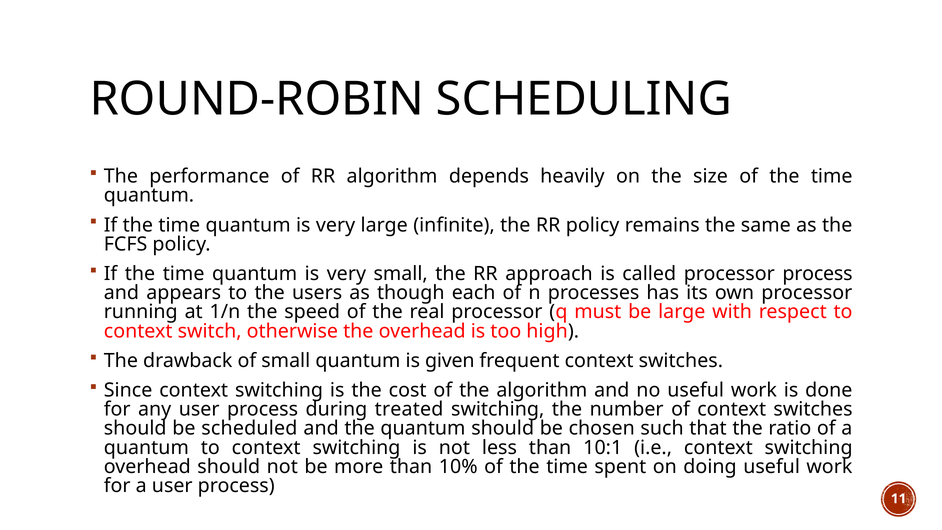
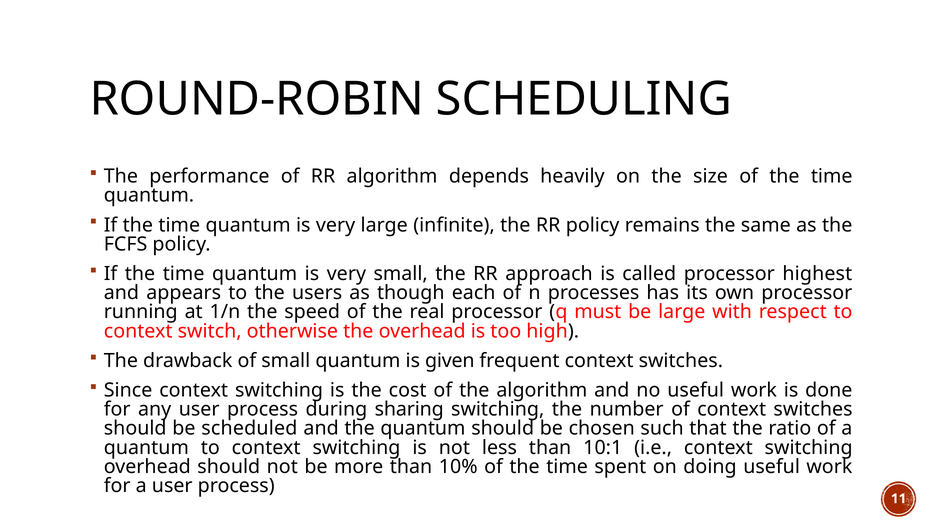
processor process: process -> highest
treated: treated -> sharing
